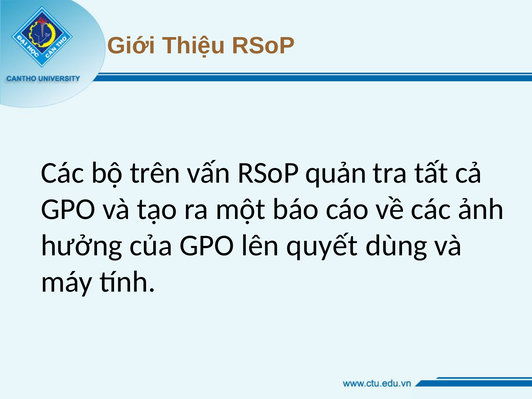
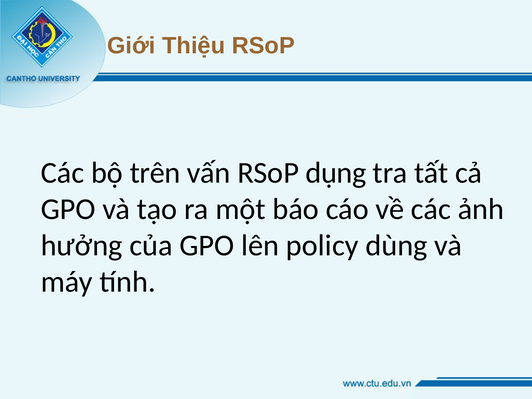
quản: quản -> dụng
quyết: quyết -> policy
